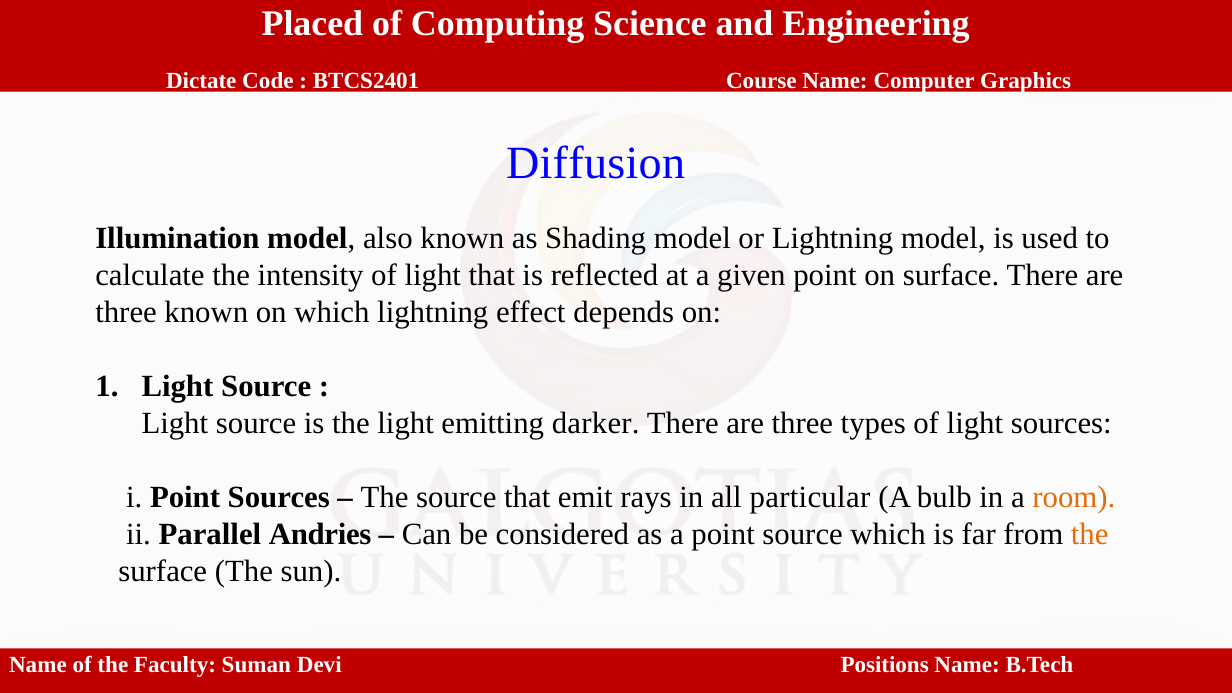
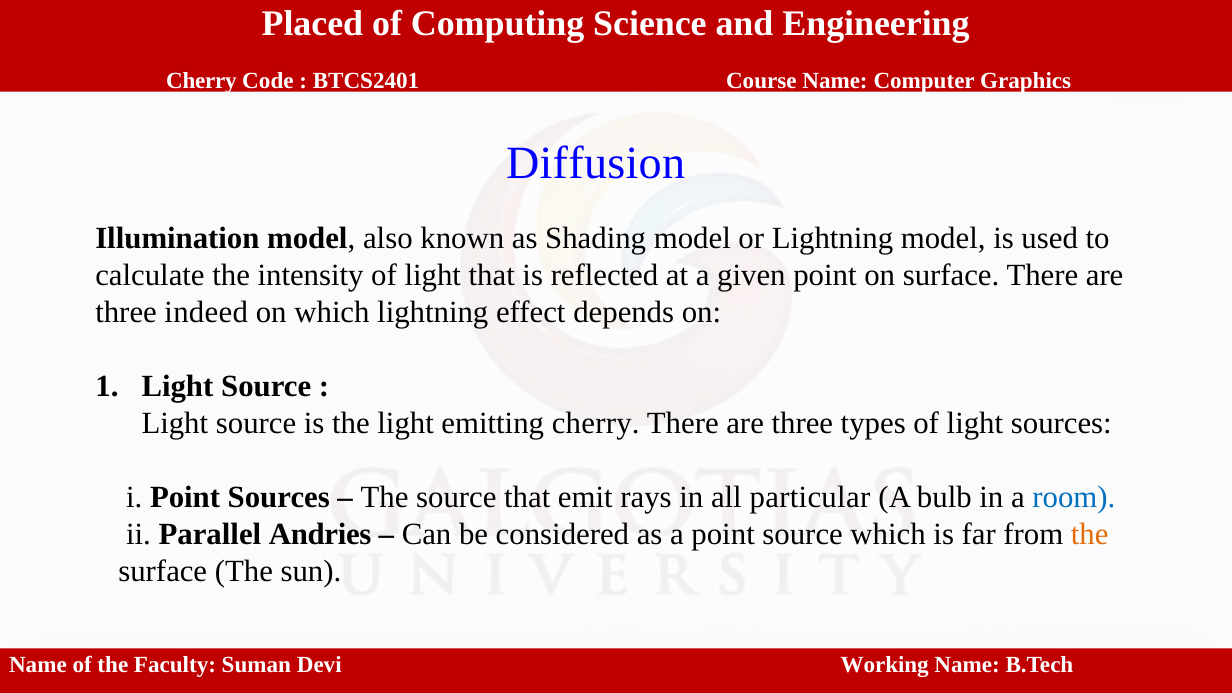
Dictate at (201, 81): Dictate -> Cherry
three known: known -> indeed
emitting darker: darker -> cherry
room colour: orange -> blue
Positions: Positions -> Working
